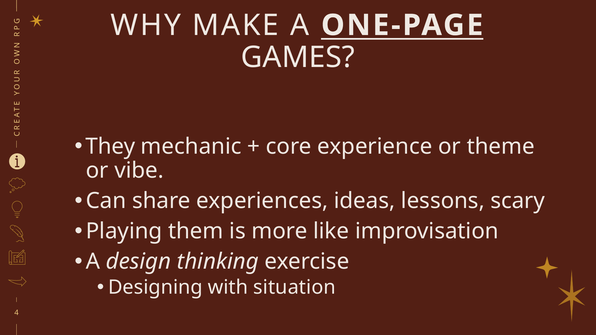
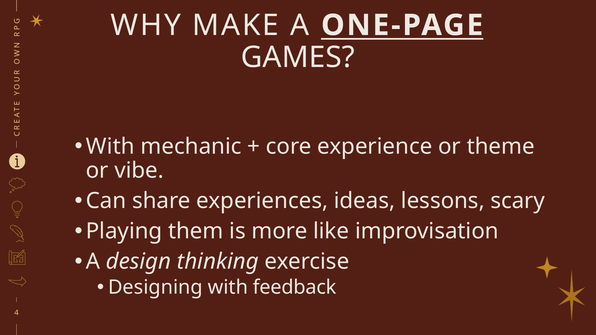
They at (110, 146): They -> With
situation: situation -> feedback
